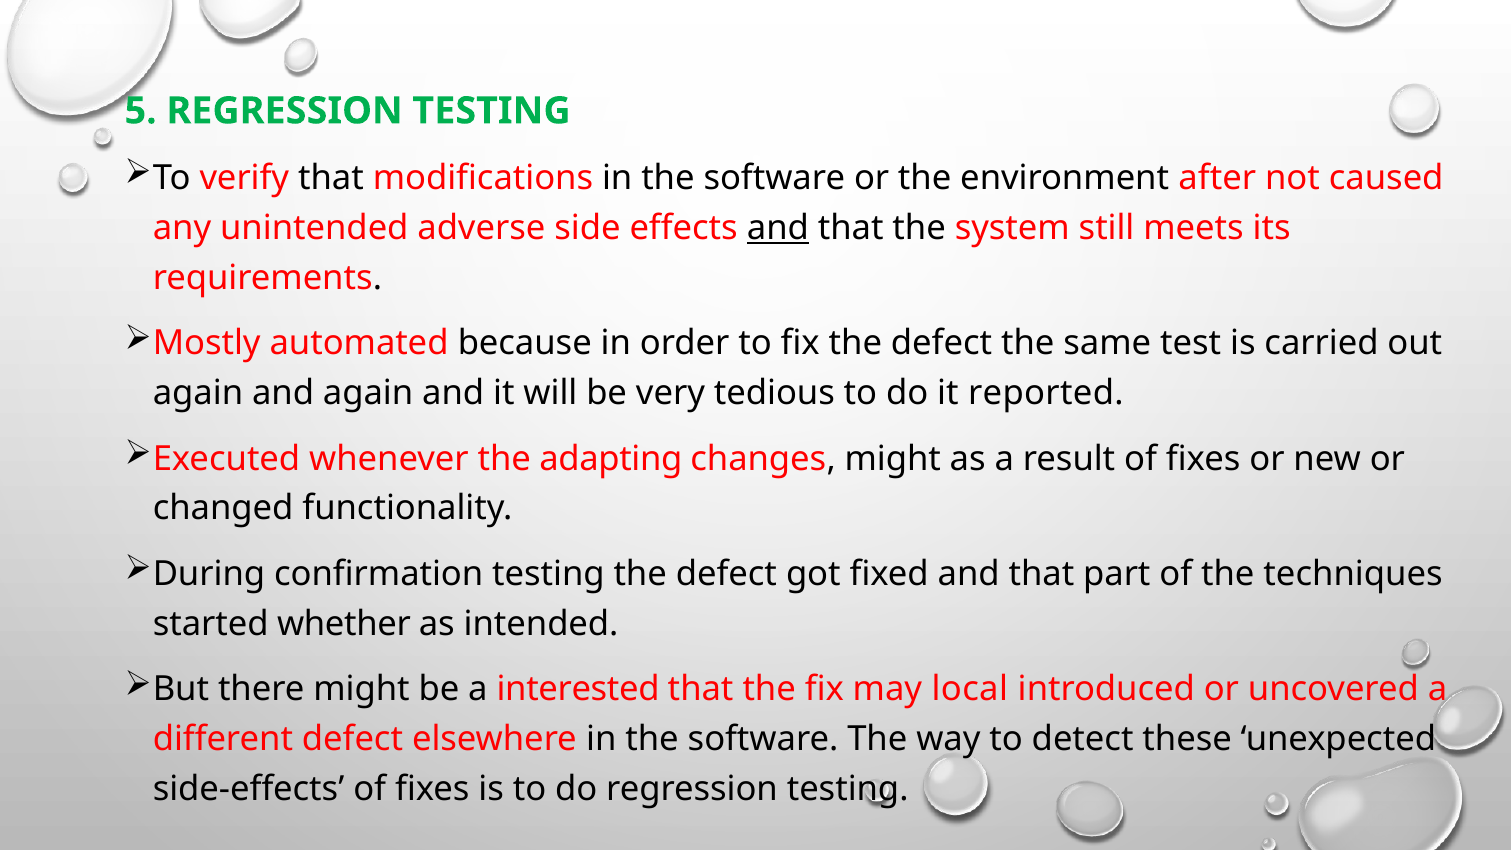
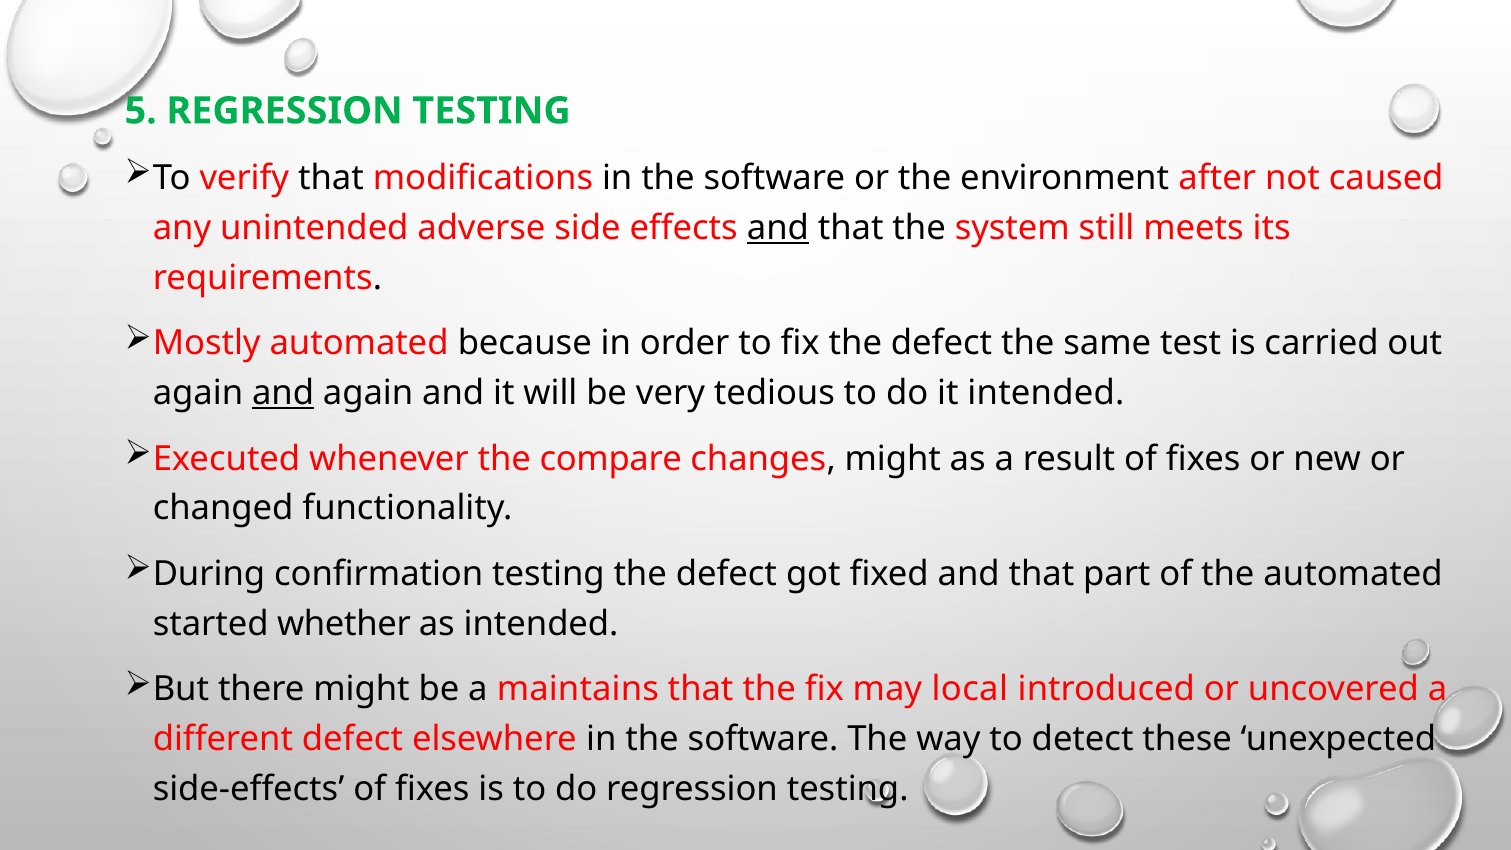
and at (283, 393) underline: none -> present
it reported: reported -> intended
adapting: adapting -> compare
the techniques: techniques -> automated
interested: interested -> maintains
